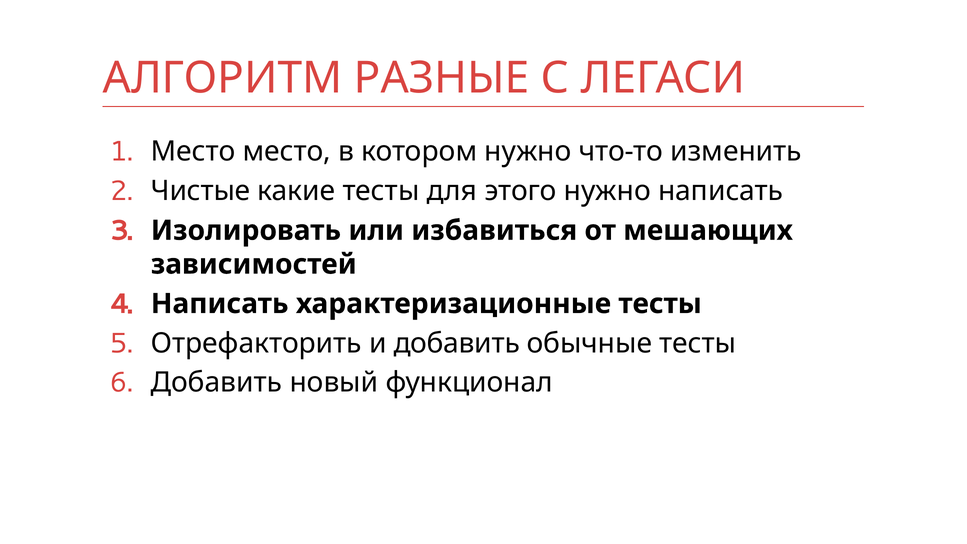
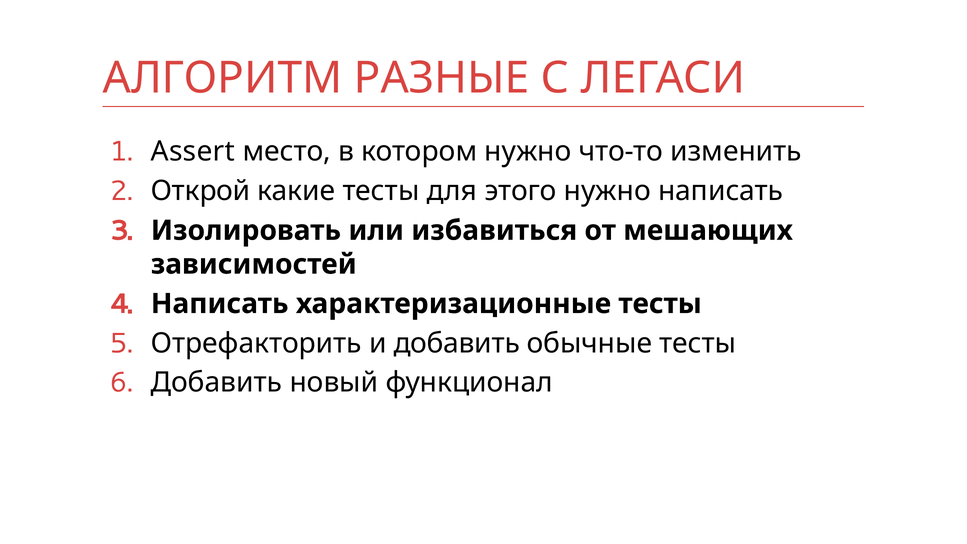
Место at (193, 152): Место -> Assert
Чистые: Чистые -> Открой
